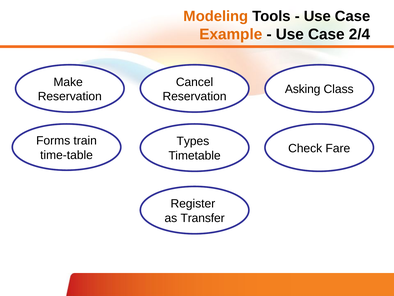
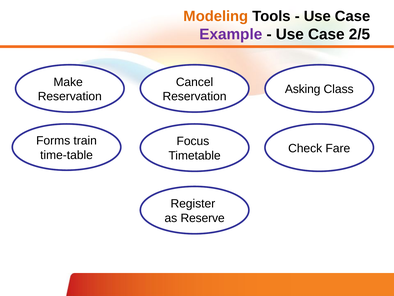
Example colour: orange -> purple
2/4: 2/4 -> 2/5
Types: Types -> Focus
Transfer: Transfer -> Reserve
